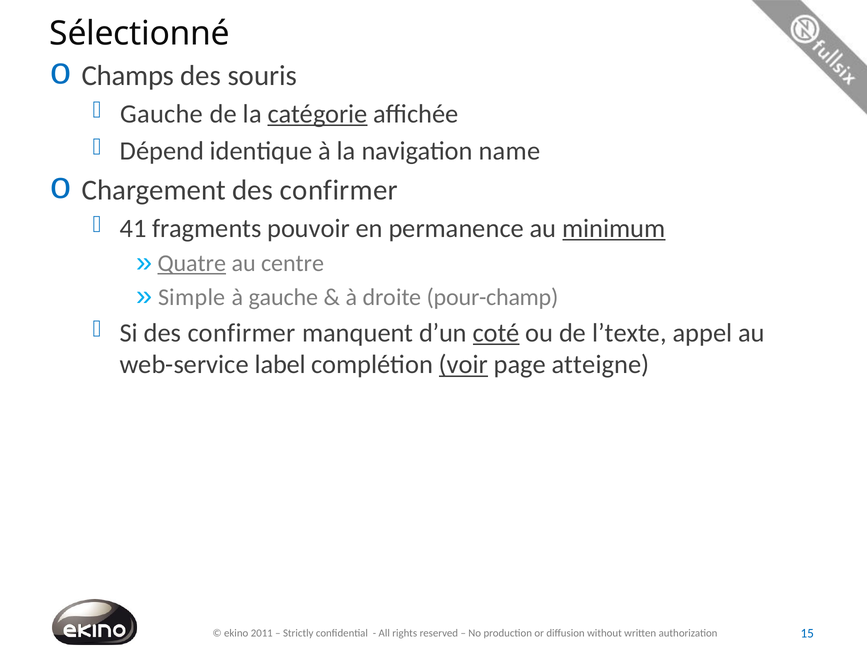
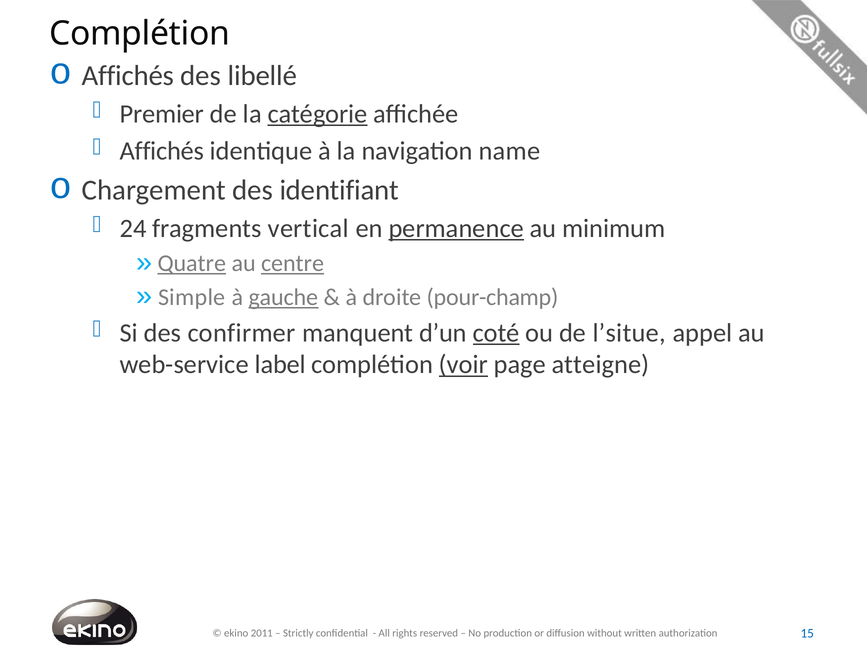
Sélectionné at (140, 34): Sélectionné -> Complétion
Champs at (128, 76): Champs -> Affichés
souris: souris -> libellé
Gauche at (162, 114): Gauche -> Premier
Dépend at (162, 151): Dépend -> Affichés
Chargement des confirmer: confirmer -> identifiant
41: 41 -> 24
pouvoir: pouvoir -> vertical
permanence underline: none -> present
minimum underline: present -> none
centre underline: none -> present
gauche at (283, 297) underline: none -> present
l’texte: l’texte -> l’situe
